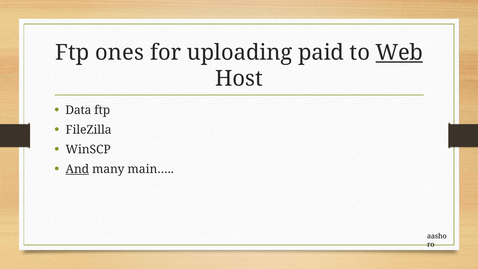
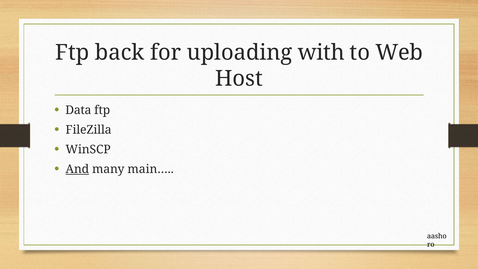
ones: ones -> back
paid: paid -> with
Web underline: present -> none
